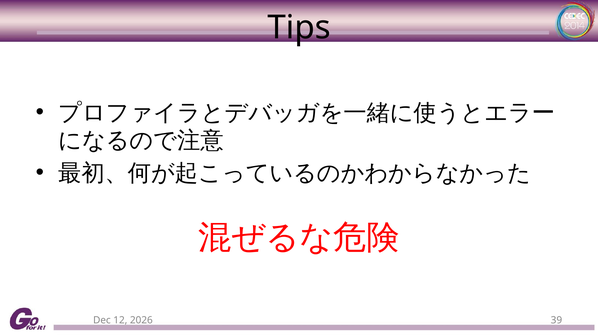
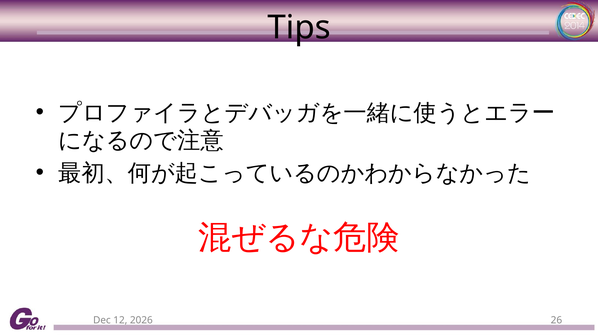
39: 39 -> 26
